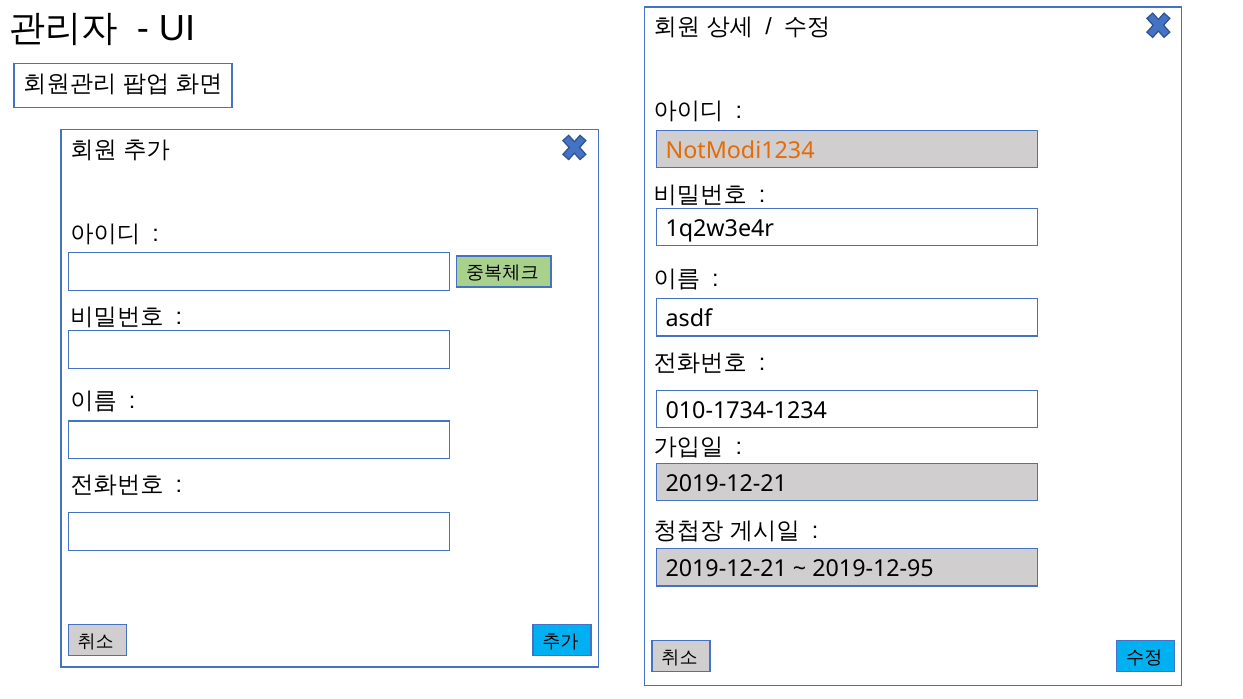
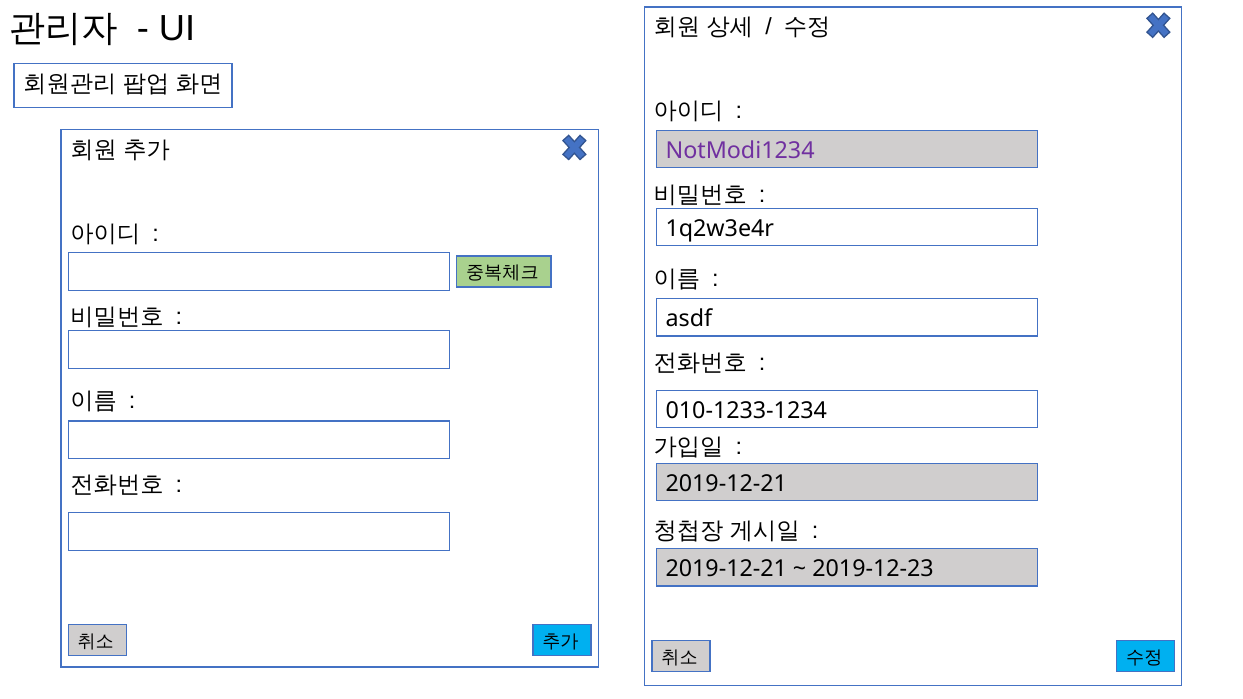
NotModi1234 colour: orange -> purple
010-1734-1234: 010-1734-1234 -> 010-1233-1234
2019-12-95: 2019-12-95 -> 2019-12-23
